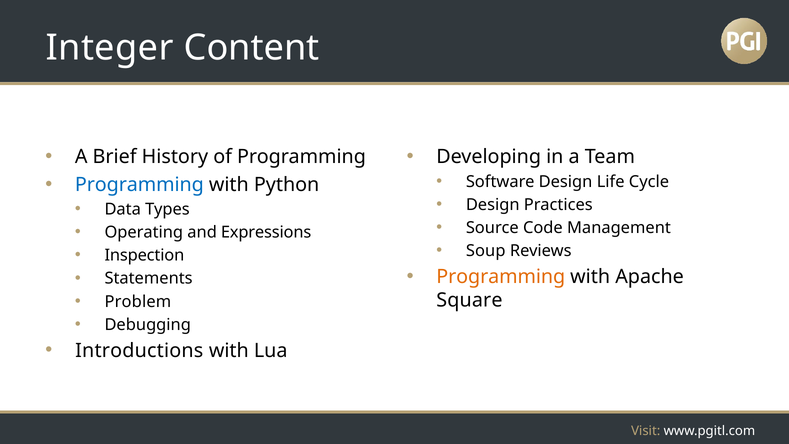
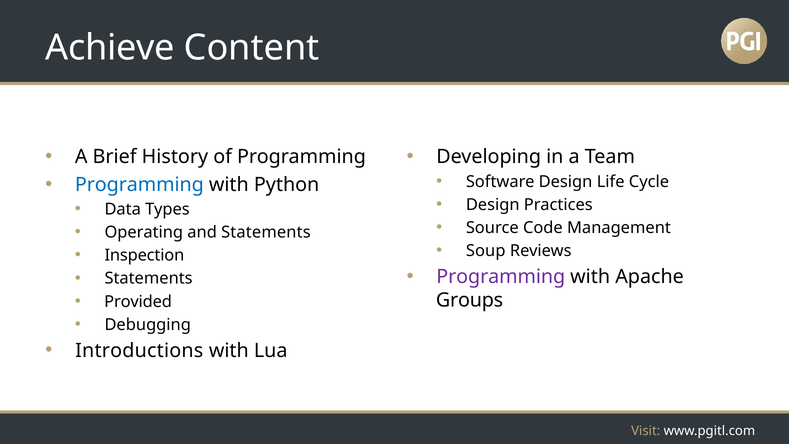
Integer: Integer -> Achieve
and Expressions: Expressions -> Statements
Programming at (501, 277) colour: orange -> purple
Problem: Problem -> Provided
Square: Square -> Groups
